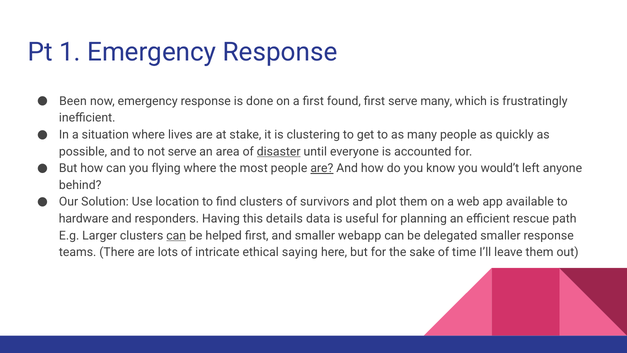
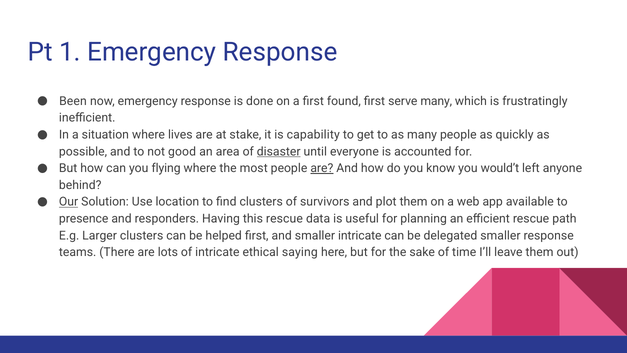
clustering: clustering -> capability
not serve: serve -> good
Our underline: none -> present
hardware: hardware -> presence
this details: details -> rescue
can at (176, 235) underline: present -> none
smaller webapp: webapp -> intricate
